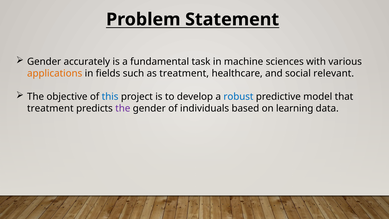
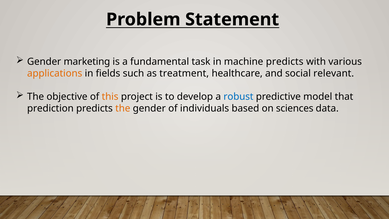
accurately: accurately -> marketing
machine sciences: sciences -> predicts
this colour: blue -> orange
treatment at (50, 108): treatment -> prediction
the at (123, 108) colour: purple -> orange
learning: learning -> sciences
